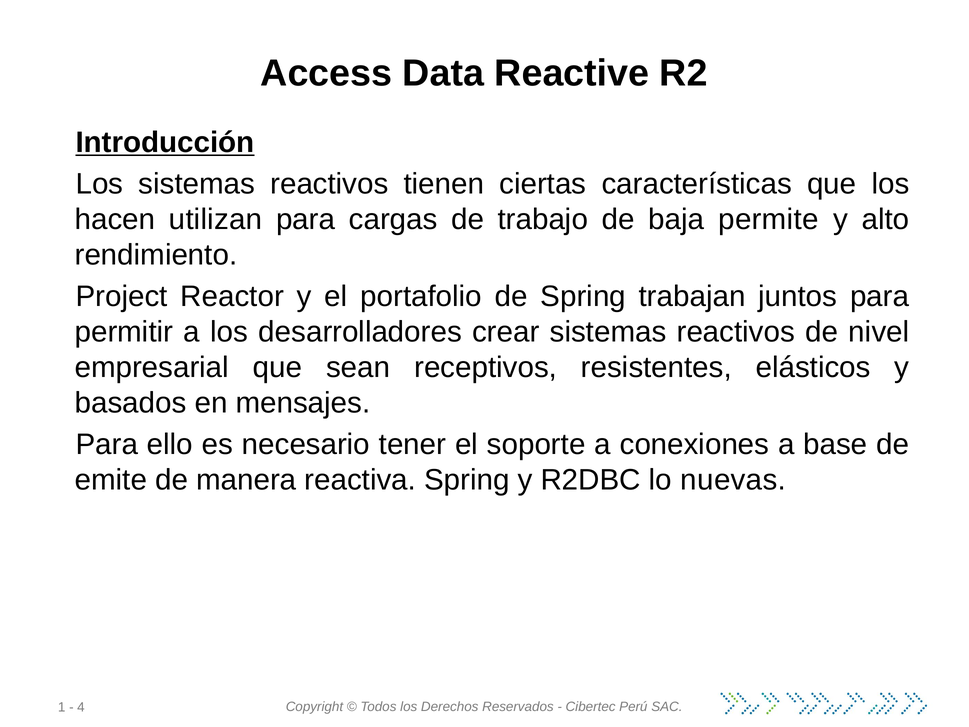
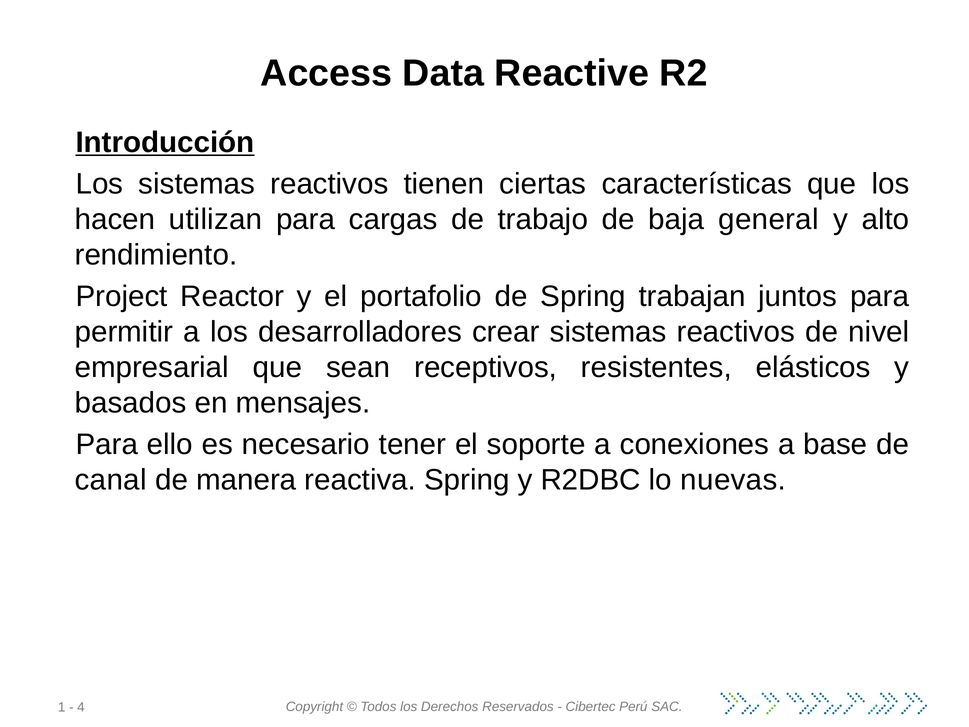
permite: permite -> general
emite: emite -> canal
